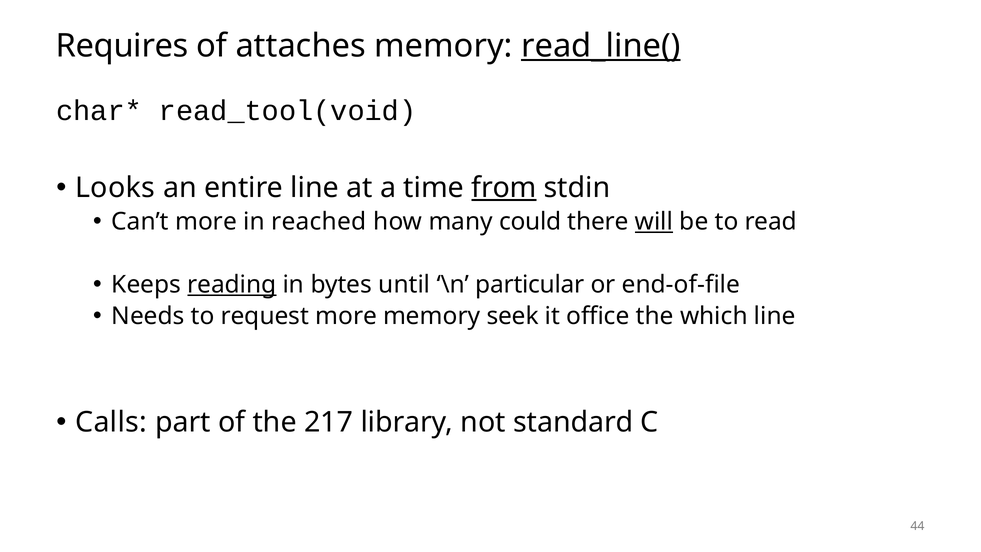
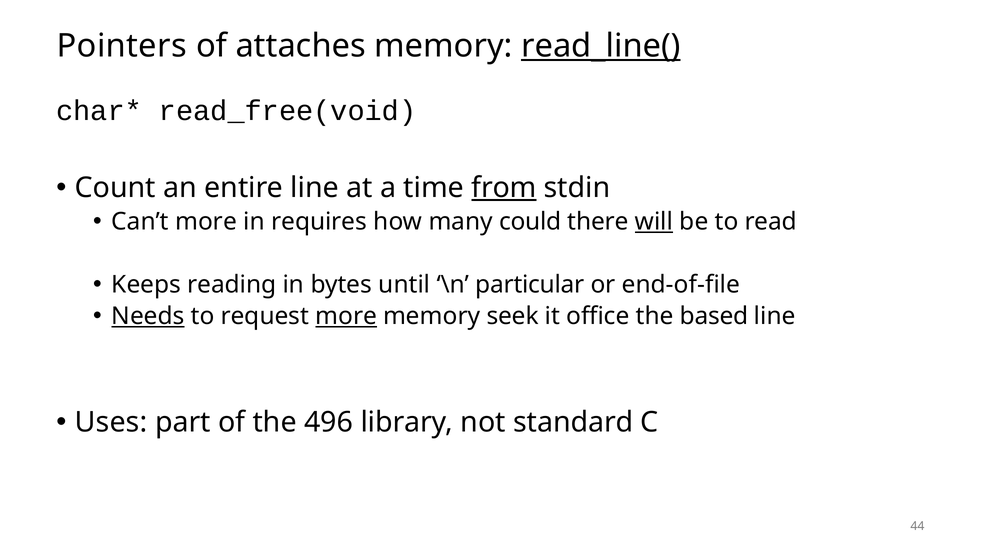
Requires: Requires -> Pointers
read_tool(void: read_tool(void -> read_free(void
Looks: Looks -> Count
reached: reached -> requires
reading underline: present -> none
Needs underline: none -> present
more at (346, 316) underline: none -> present
which: which -> based
Calls: Calls -> Uses
217: 217 -> 496
